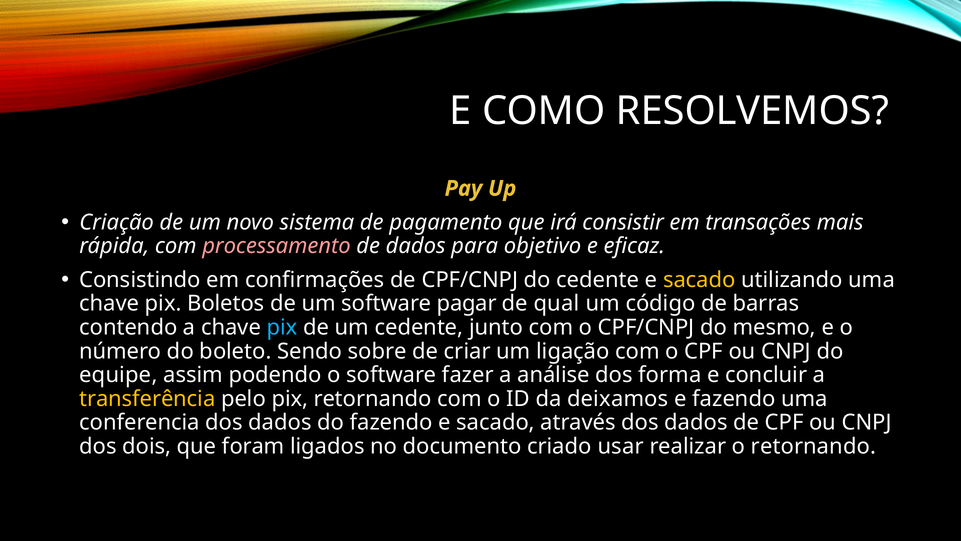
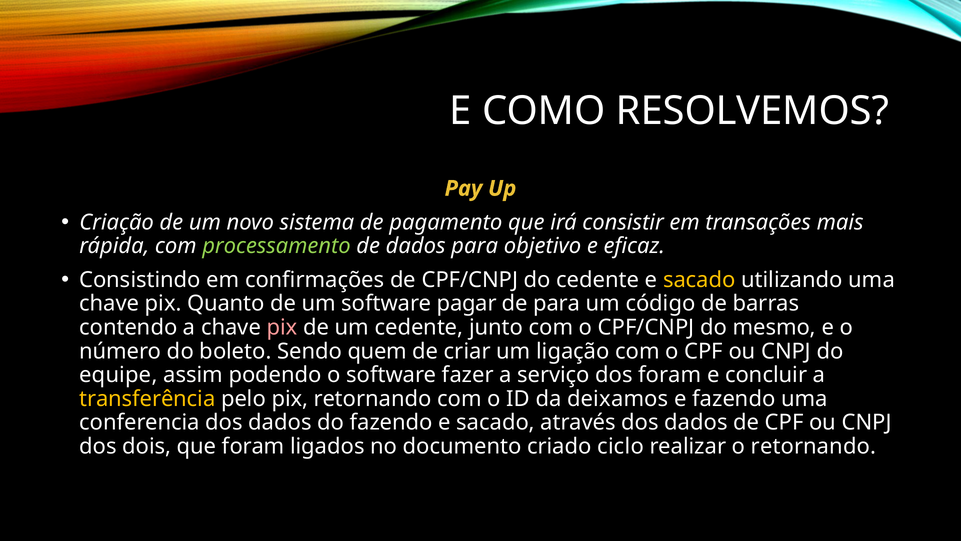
processamento colour: pink -> light green
Boletos: Boletos -> Quanto
de qual: qual -> para
pix at (282, 327) colour: light blue -> pink
sobre: sobre -> quem
análise: análise -> serviço
dos forma: forma -> foram
usar: usar -> ciclo
